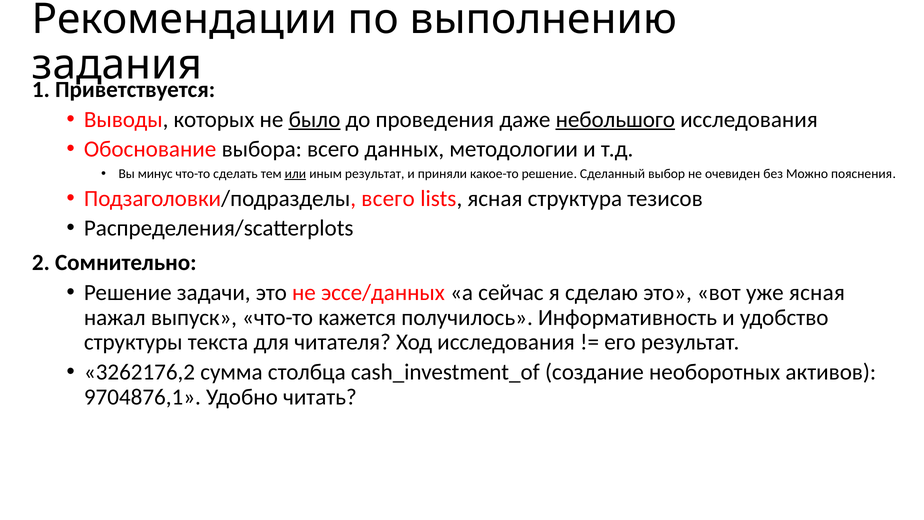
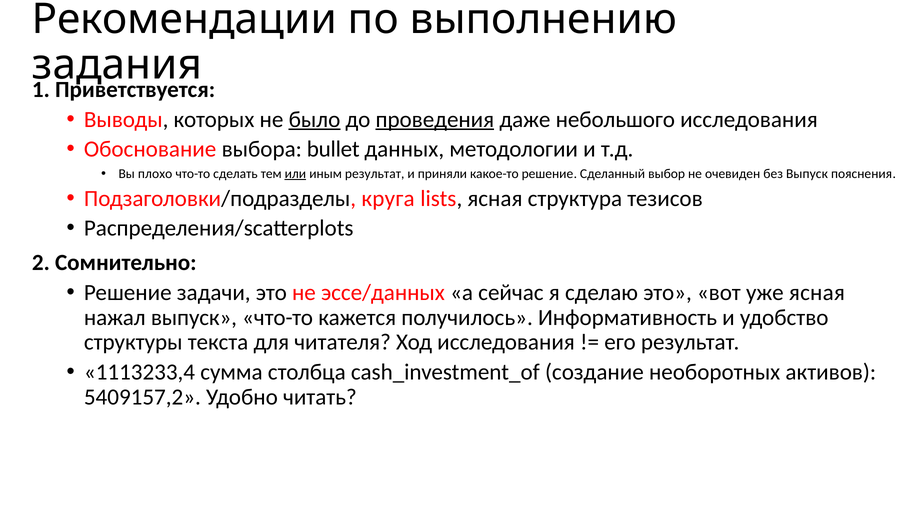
проведения underline: none -> present
небольшого underline: present -> none
выбора всего: всего -> bullet
минус: минус -> плохо
без Можно: Можно -> Выпуск
Подзаголовки/подразделы всего: всего -> круга
3262176,2: 3262176,2 -> 1113233,4
9704876,1: 9704876,1 -> 5409157,2
